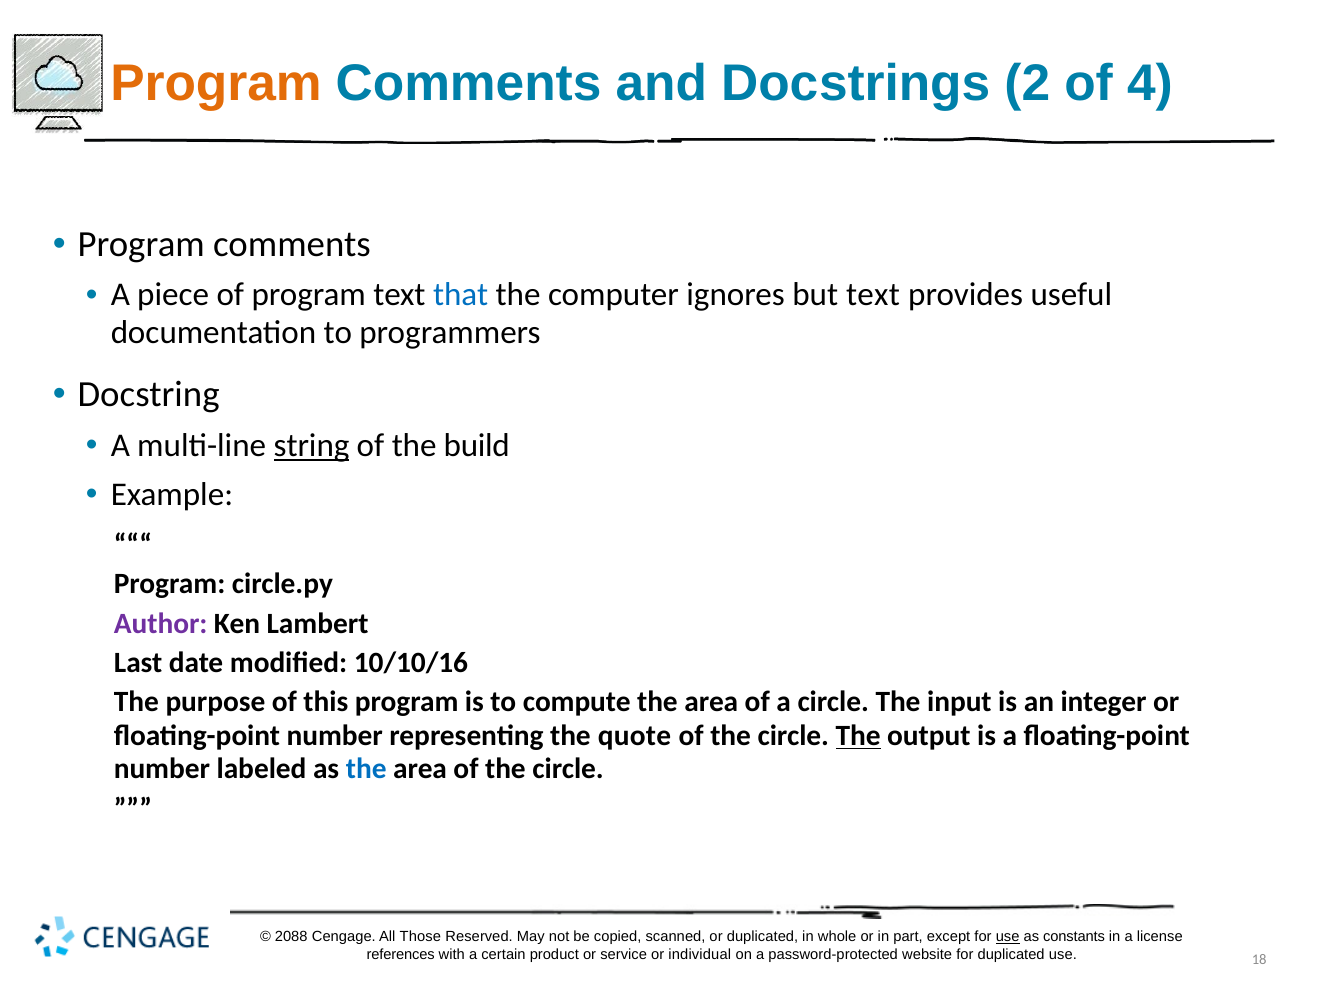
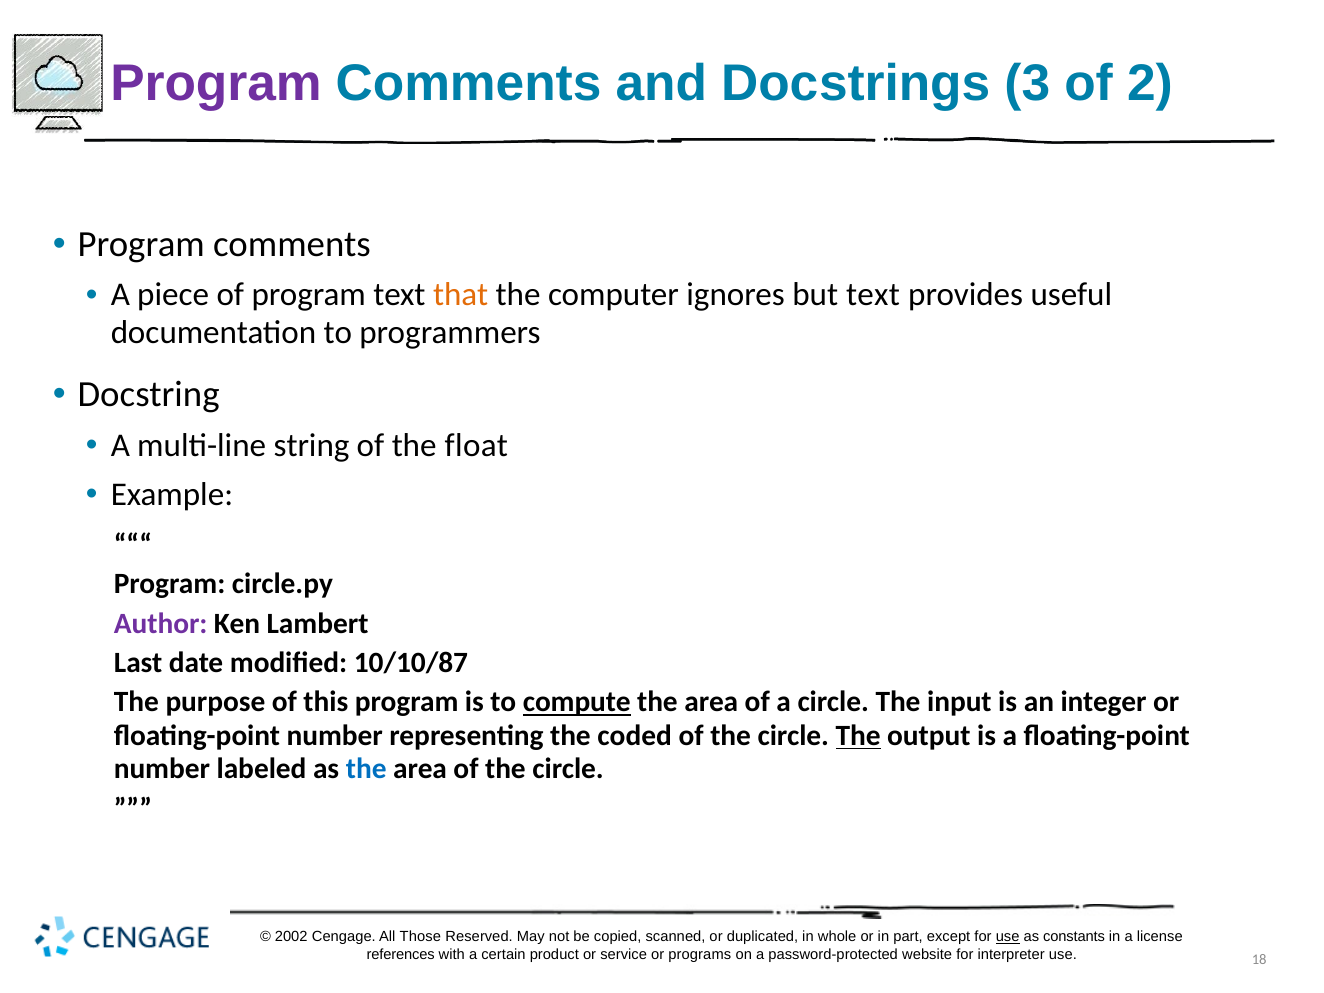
Program at (216, 84) colour: orange -> purple
2: 2 -> 3
4: 4 -> 2
that colour: blue -> orange
string at (312, 446) underline: present -> none
build: build -> float
10/10/16: 10/10/16 -> 10/10/87
compute underline: none -> present
quote: quote -> coded
2088: 2088 -> 2002
individual: individual -> programs
for duplicated: duplicated -> interpreter
